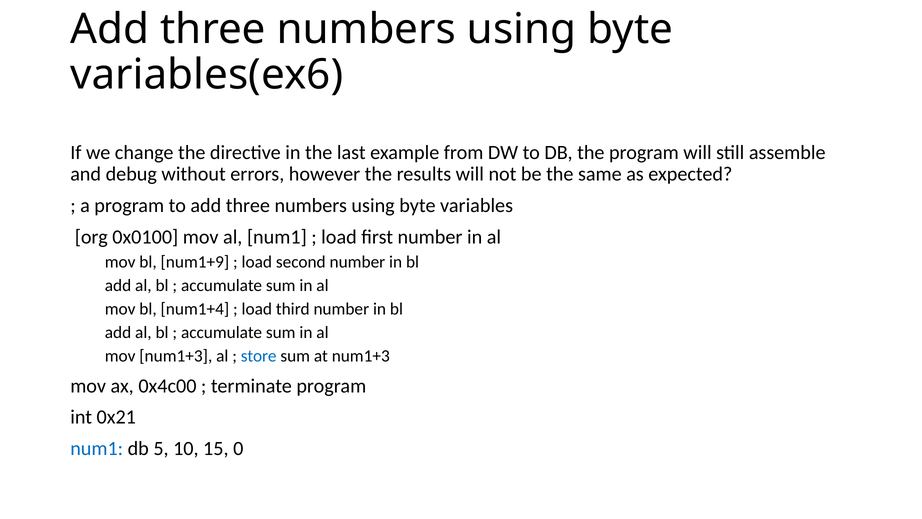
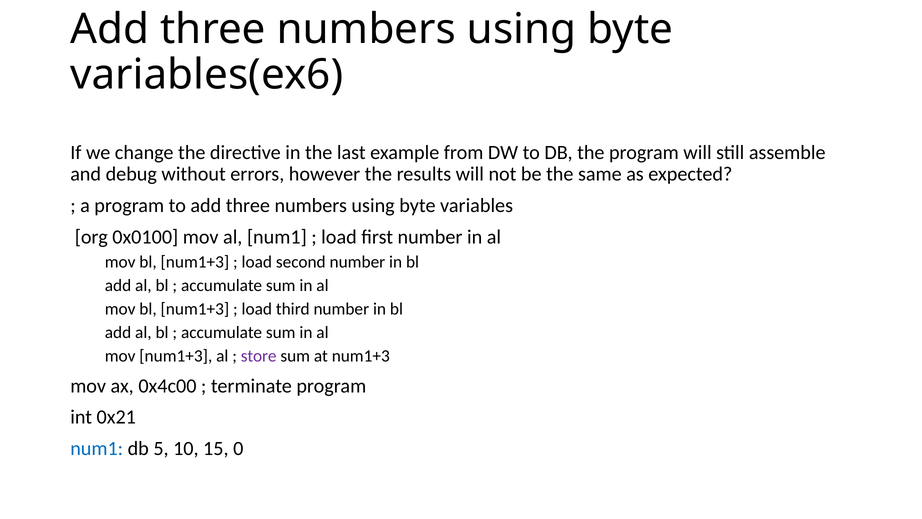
num1+9 at (195, 262): num1+9 -> num1+3
num1+4 at (195, 309): num1+4 -> num1+3
store colour: blue -> purple
